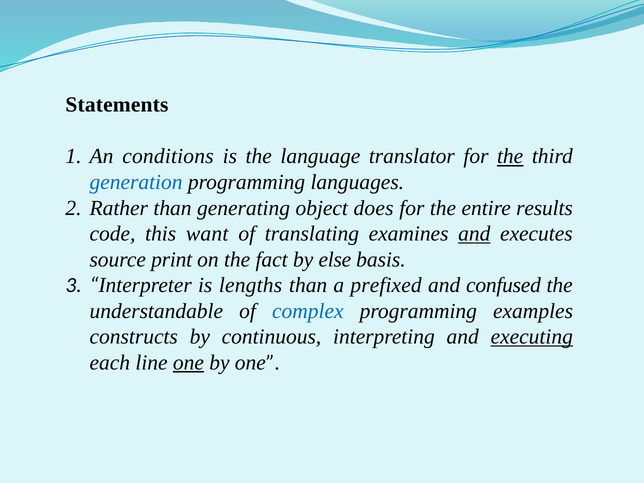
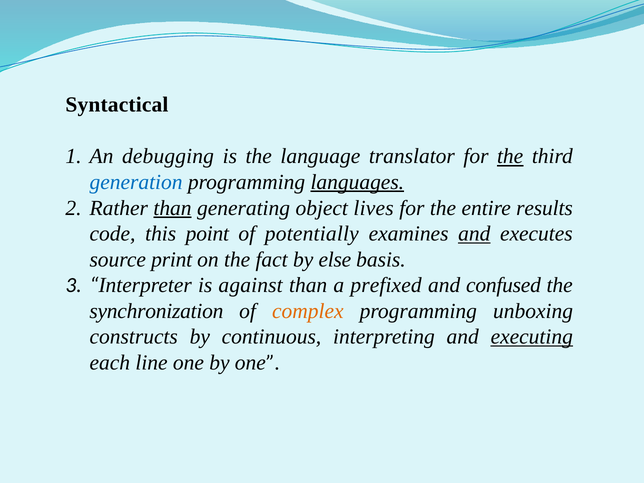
Statements: Statements -> Syntactical
conditions: conditions -> debugging
languages underline: none -> present
than at (173, 208) underline: none -> present
does: does -> lives
want: want -> point
translating: translating -> potentially
lengths: lengths -> against
understandable: understandable -> synchronization
complex colour: blue -> orange
examples: examples -> unboxing
one at (188, 362) underline: present -> none
